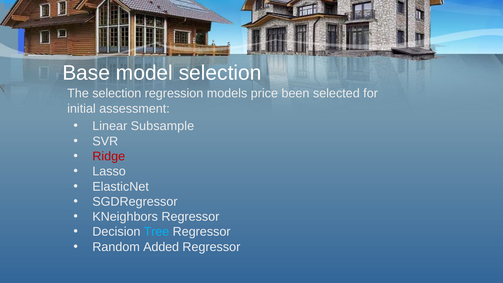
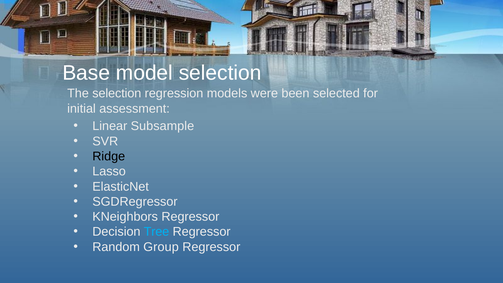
price: price -> were
Ridge colour: red -> black
Added: Added -> Group
